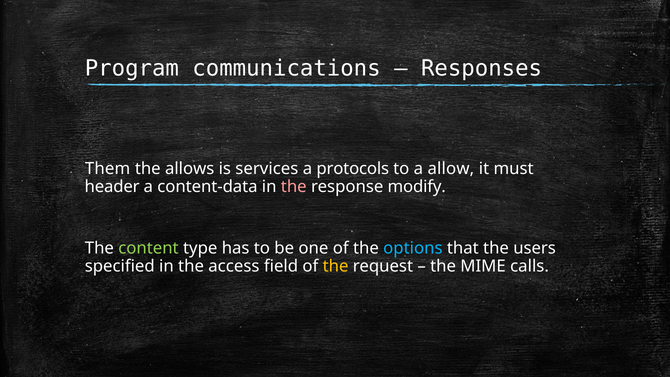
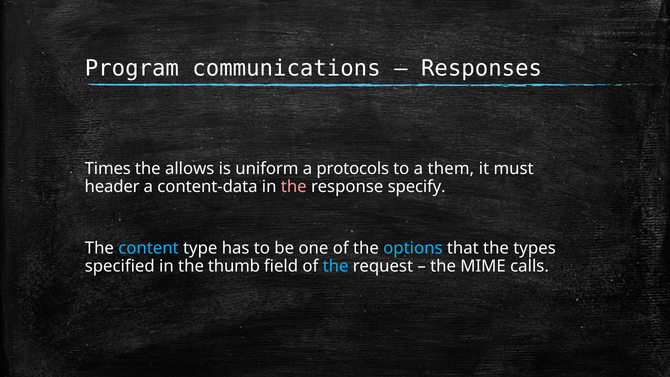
Them: Them -> Times
services: services -> uniform
allow: allow -> them
modify: modify -> specify
content colour: light green -> light blue
users: users -> types
access: access -> thumb
the at (336, 266) colour: yellow -> light blue
